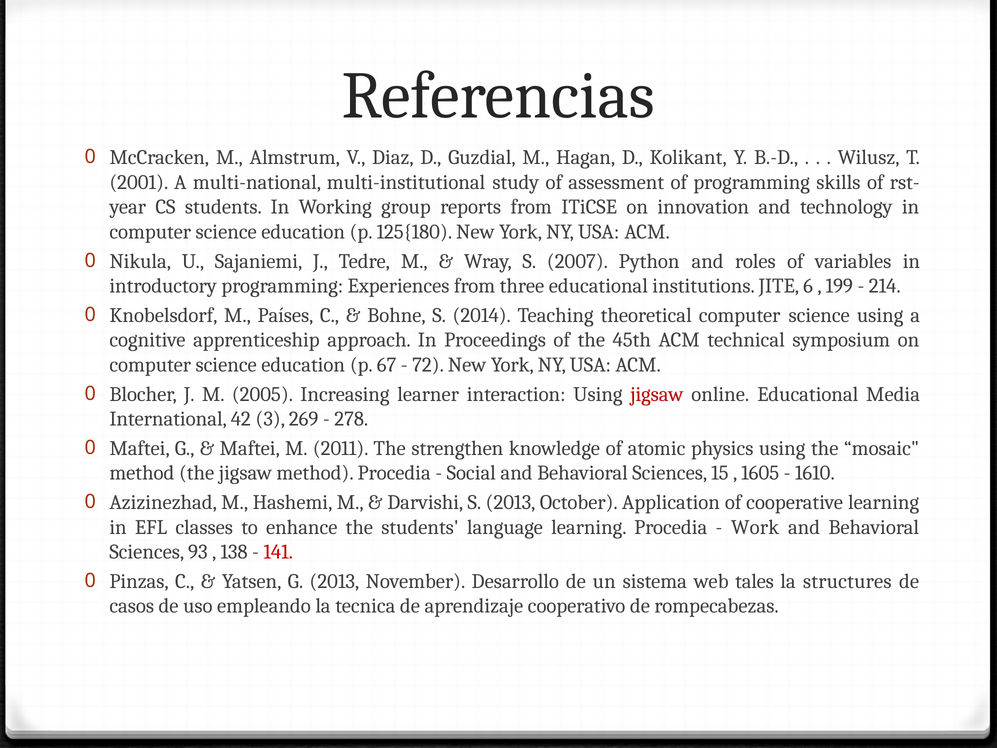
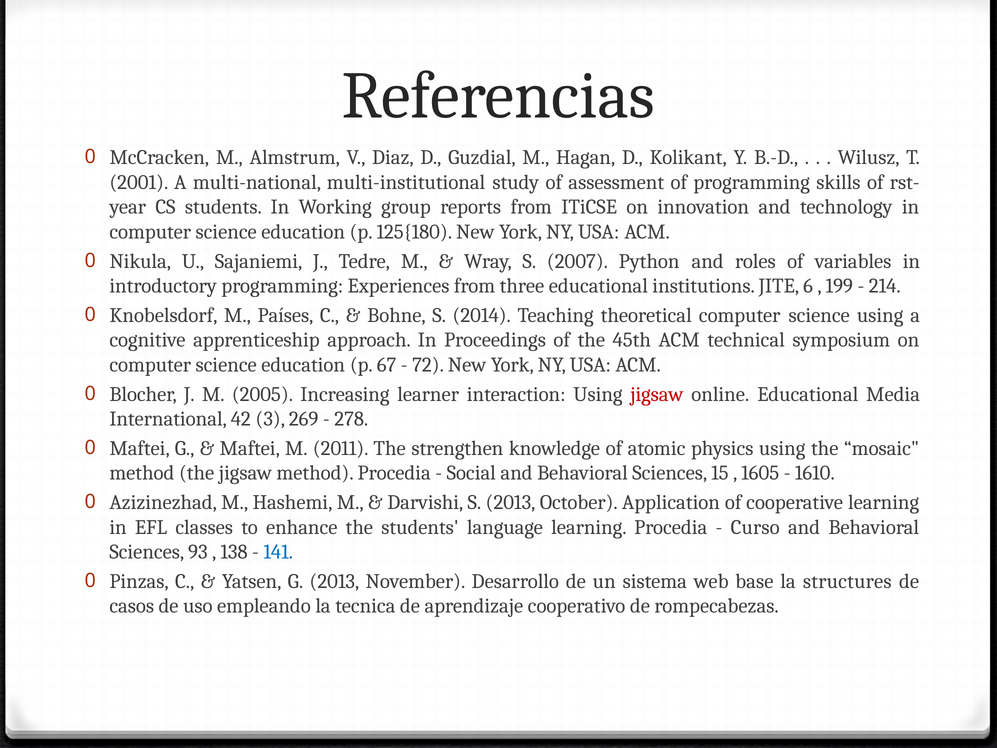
Work: Work -> Curso
141 colour: red -> blue
tales: tales -> base
